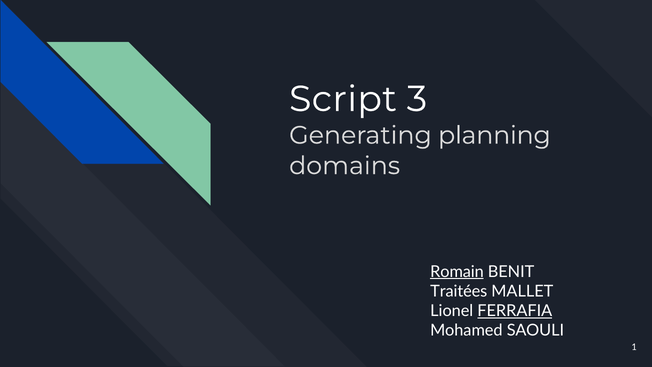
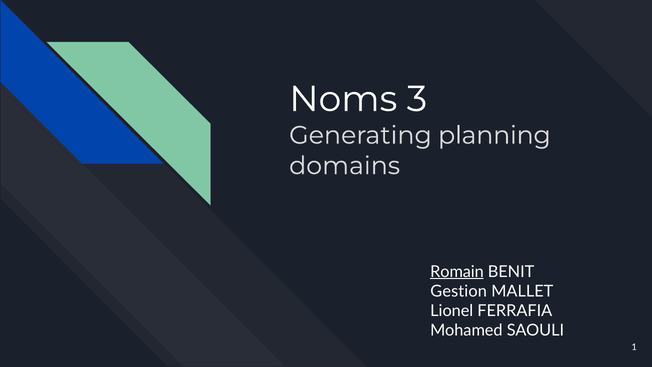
Script: Script -> Noms
Traitées: Traitées -> Gestion
FERRAFIA underline: present -> none
